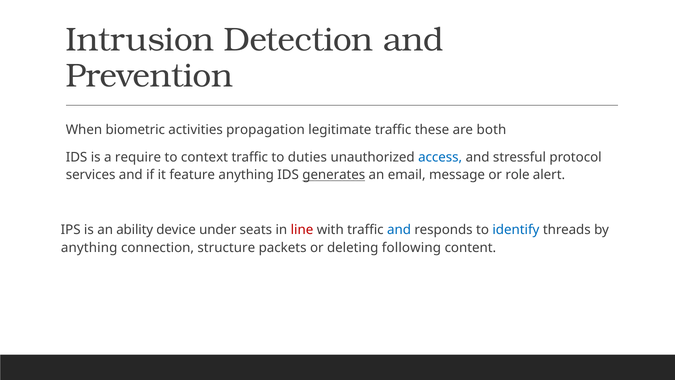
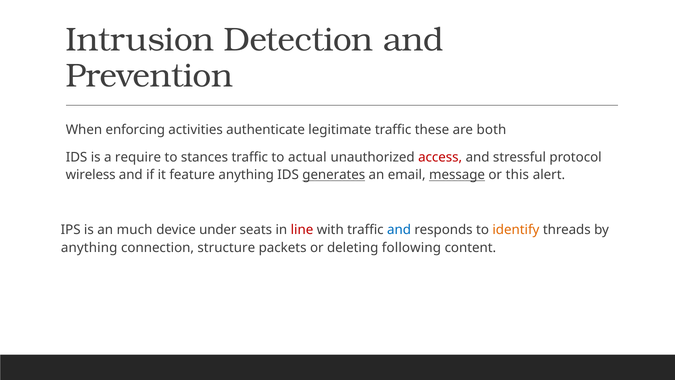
biometric: biometric -> enforcing
propagation: propagation -> authenticate
context: context -> stances
duties: duties -> actual
access colour: blue -> red
services: services -> wireless
message underline: none -> present
role: role -> this
ability: ability -> much
identify colour: blue -> orange
